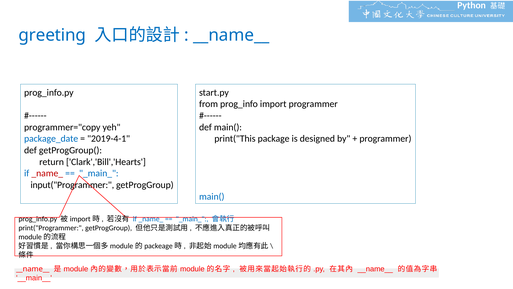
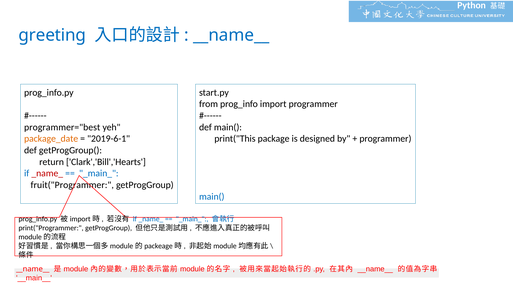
programmer="copy: programmer="copy -> programmer="best
package_date colour: blue -> orange
2019-4-1: 2019-4-1 -> 2019-6-1
input("Programmer: input("Programmer -> fruit("Programmer
